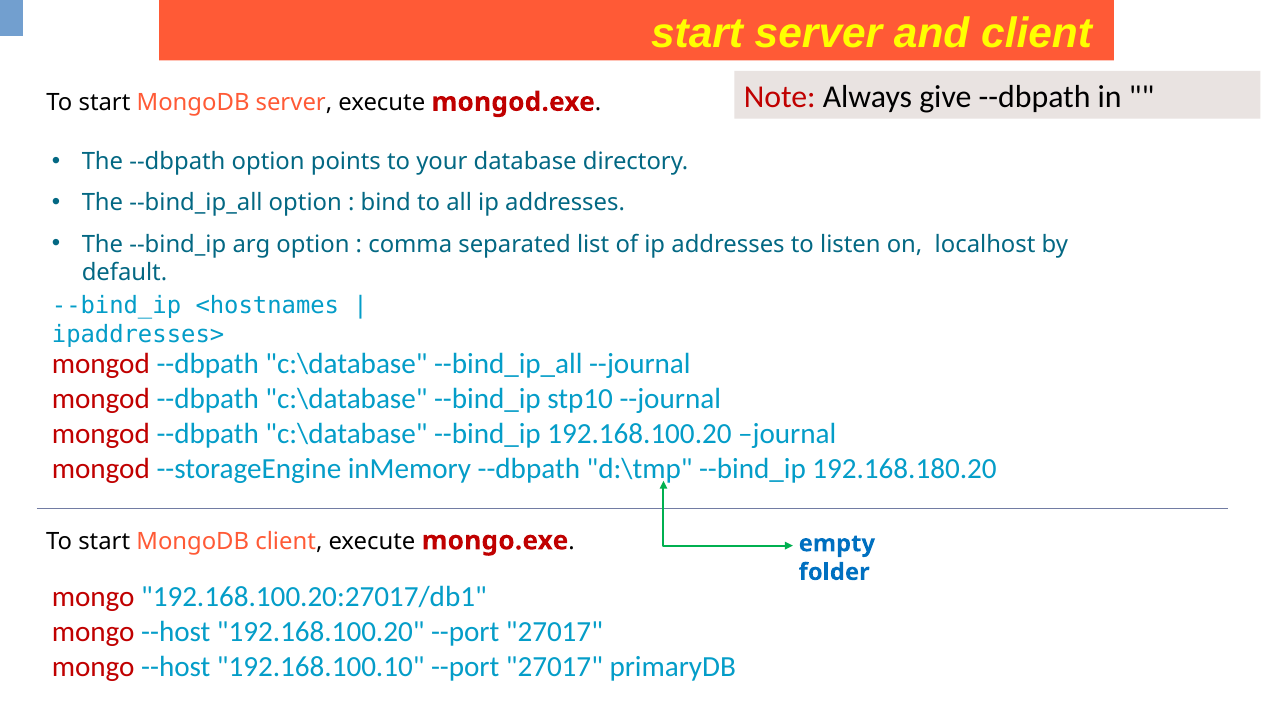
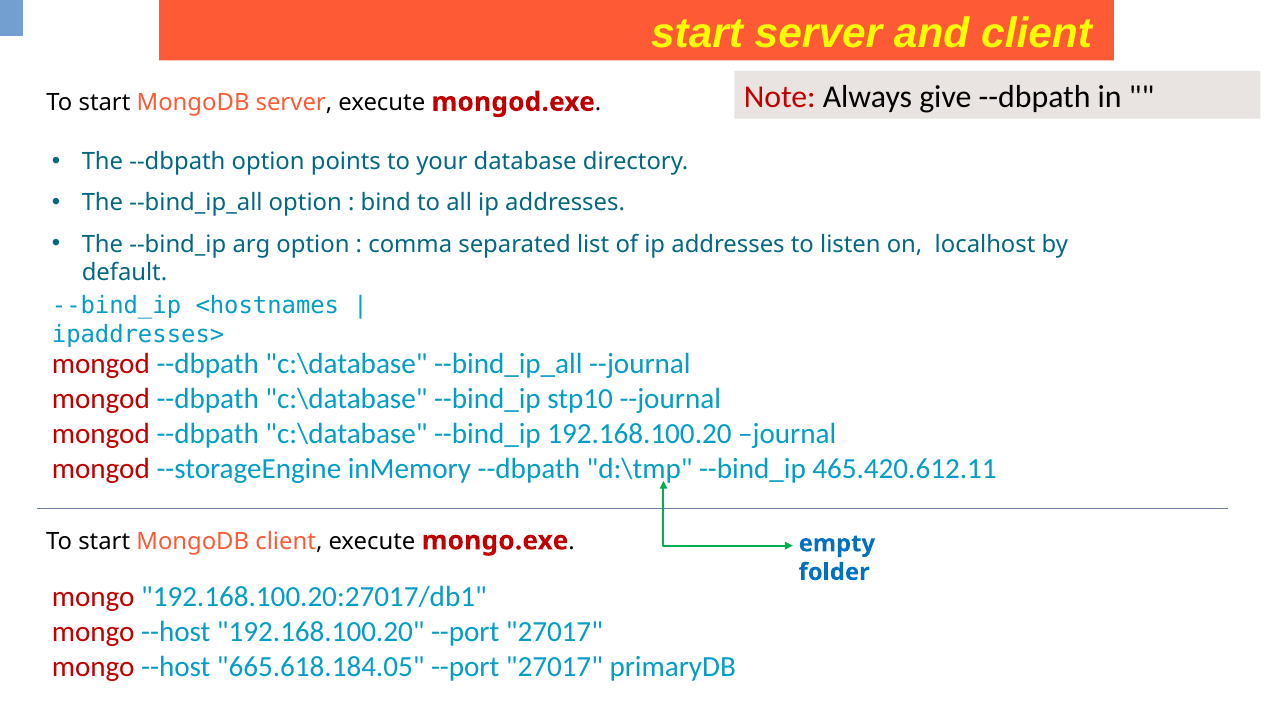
192.168.180.20: 192.168.180.20 -> 465.420.612.11
192.168.100.10: 192.168.100.10 -> 665.618.184.05
